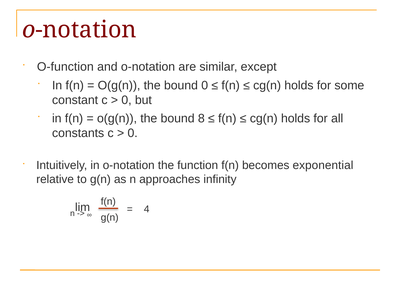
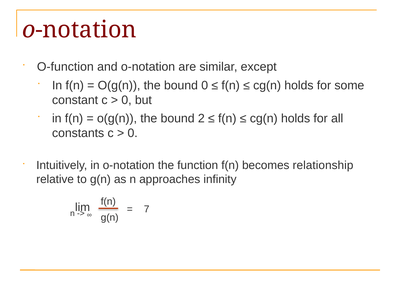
8: 8 -> 2
exponential: exponential -> relationship
4: 4 -> 7
